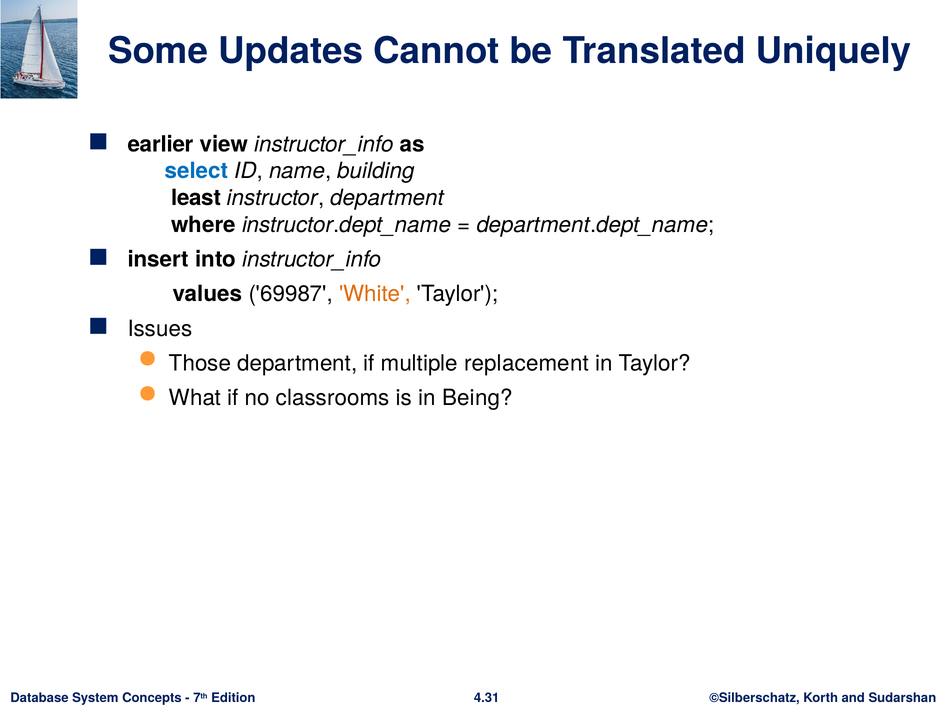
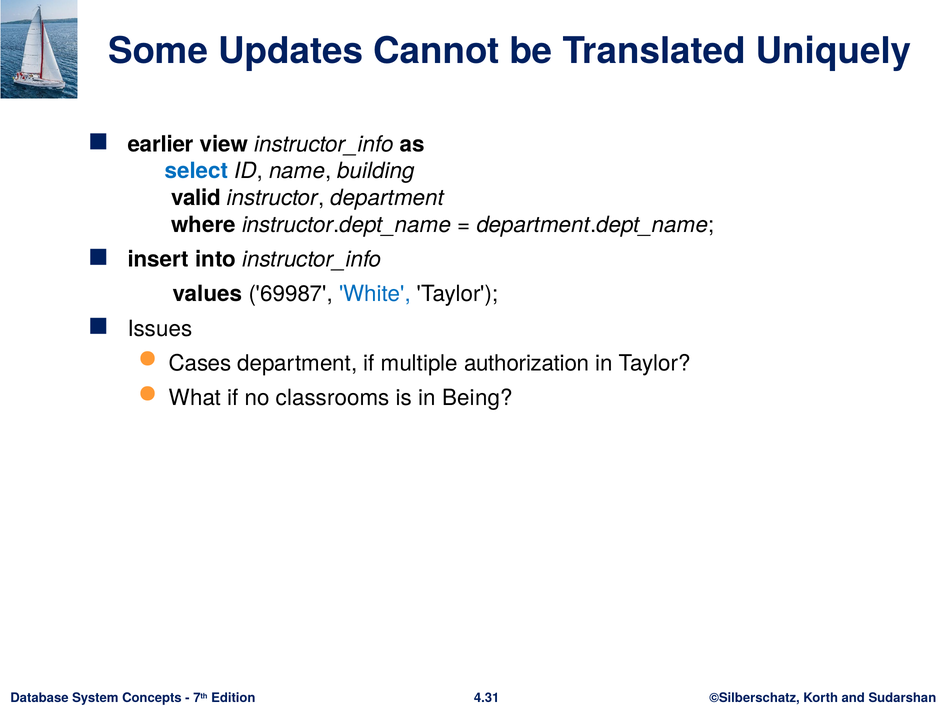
least: least -> valid
White colour: orange -> blue
Those: Those -> Cases
replacement: replacement -> authorization
